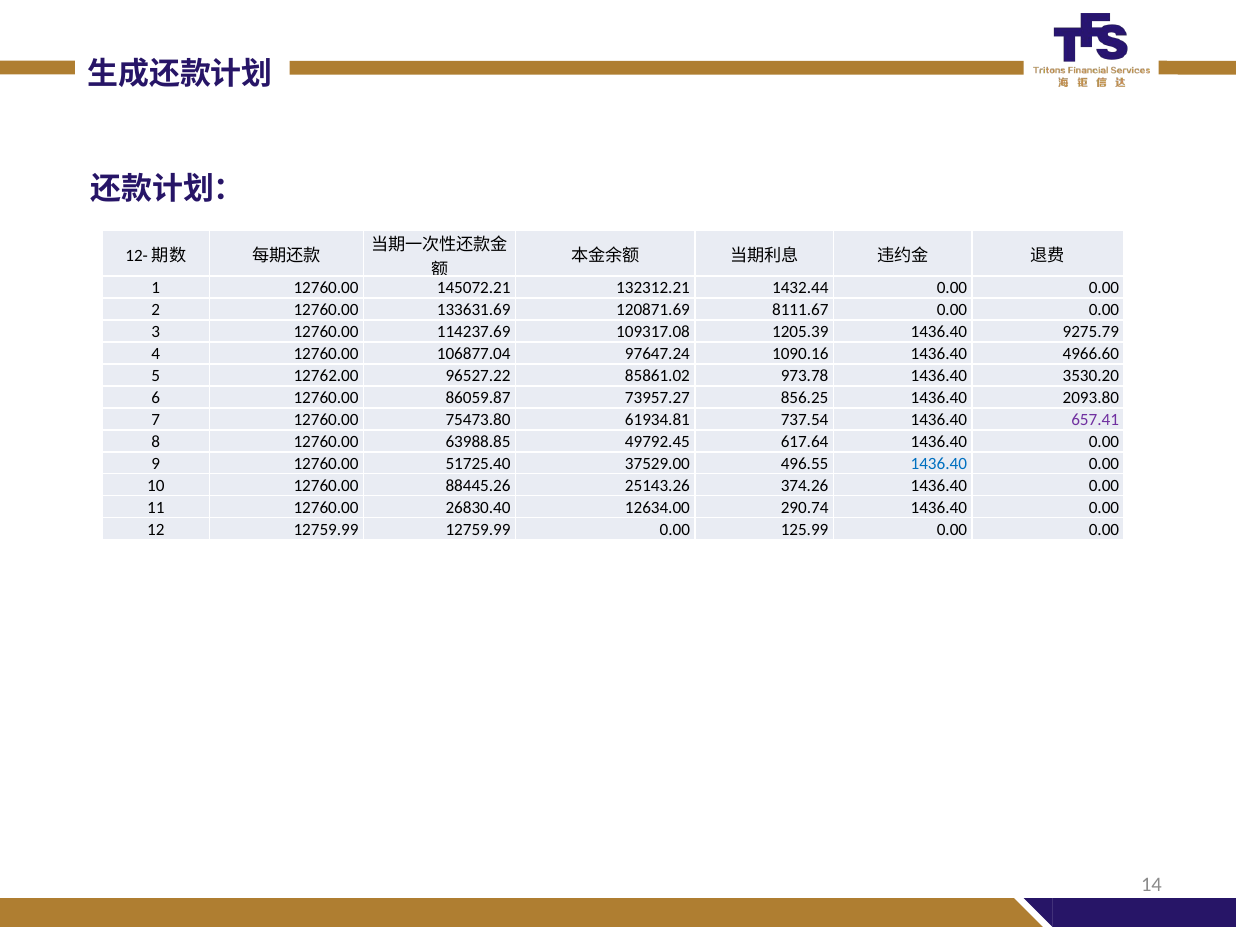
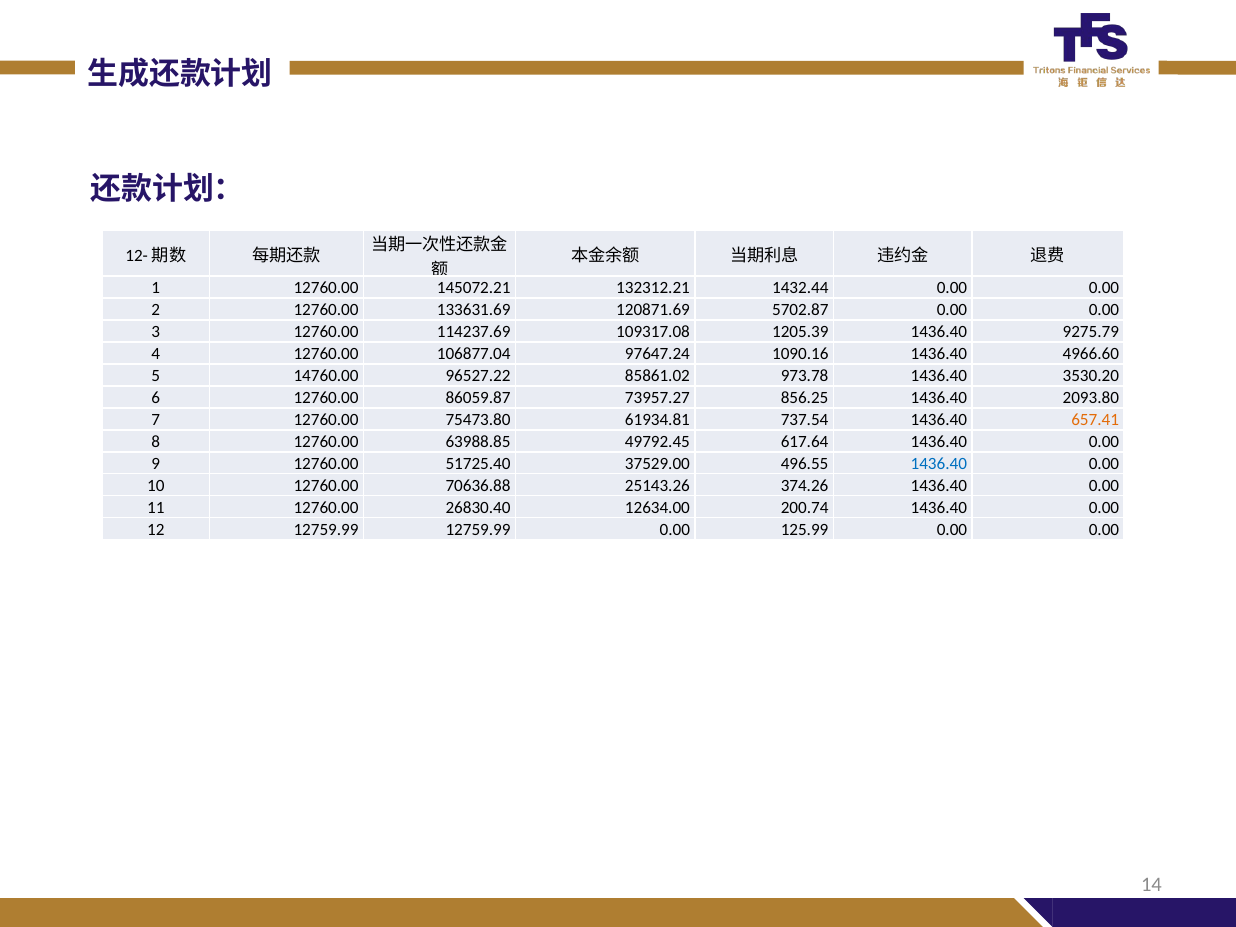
8111.67: 8111.67 -> 5702.87
12762.00: 12762.00 -> 14760.00
657.41 colour: purple -> orange
88445.26: 88445.26 -> 70636.88
290.74: 290.74 -> 200.74
